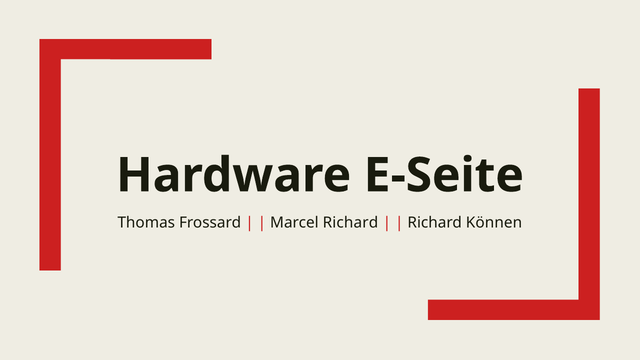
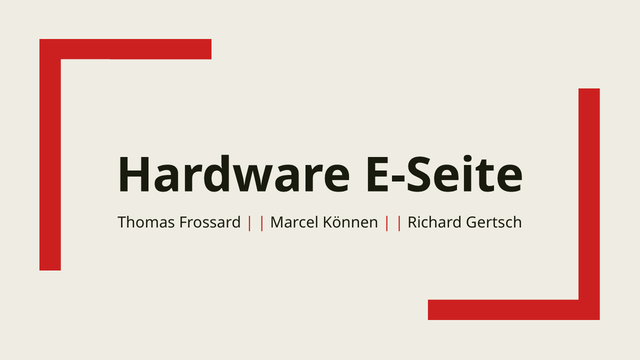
Marcel Richard: Richard -> Können
Können: Können -> Gertsch
